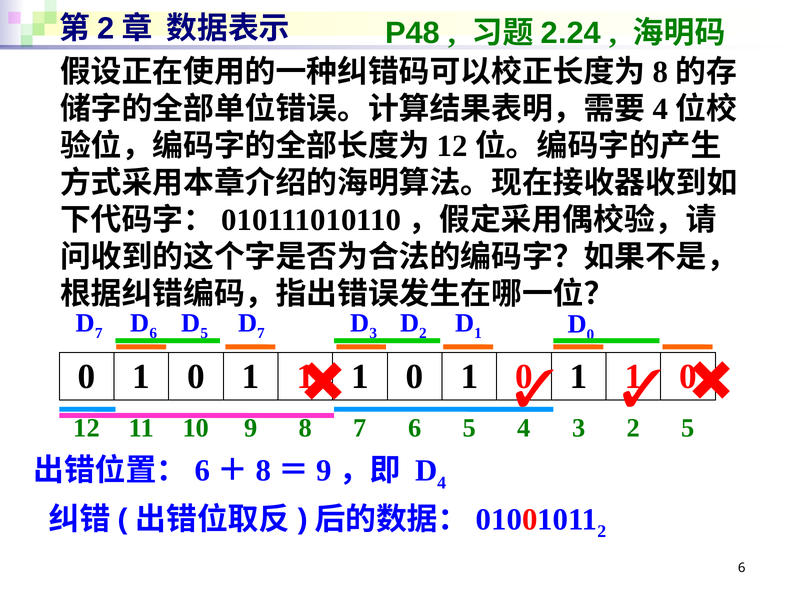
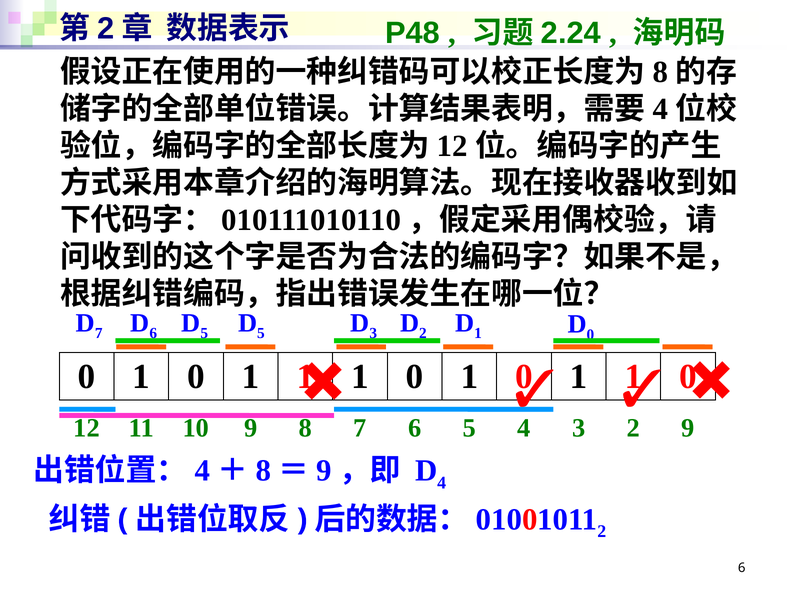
7 at (261, 334): 7 -> 5
2 5: 5 -> 9
6 at (202, 471): 6 -> 4
